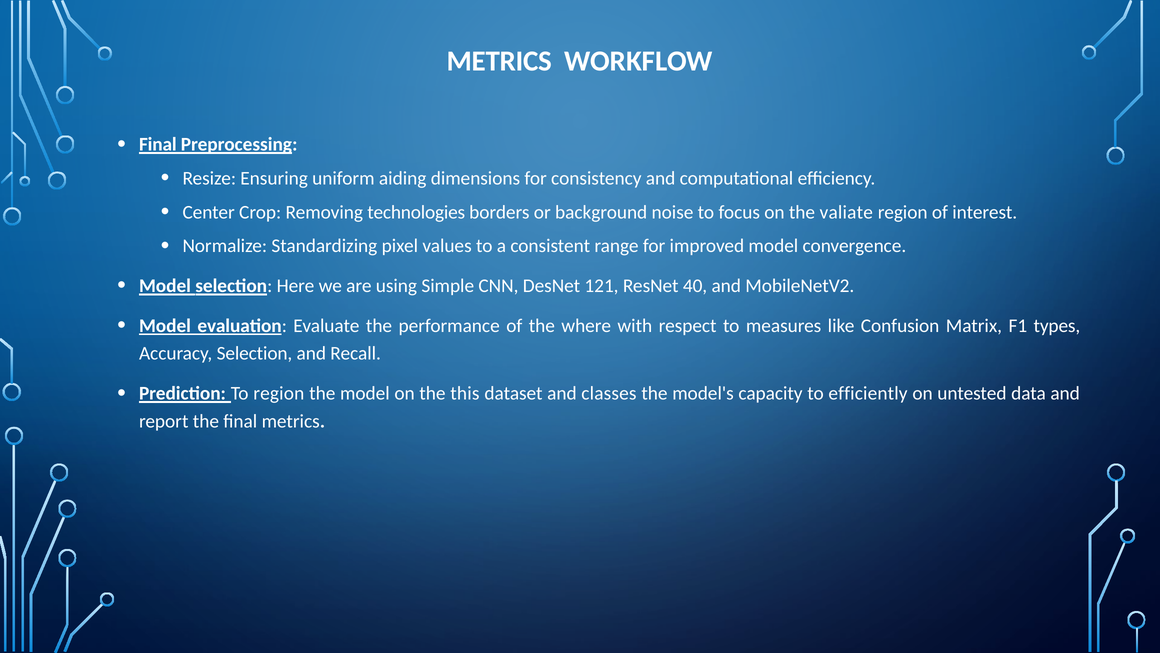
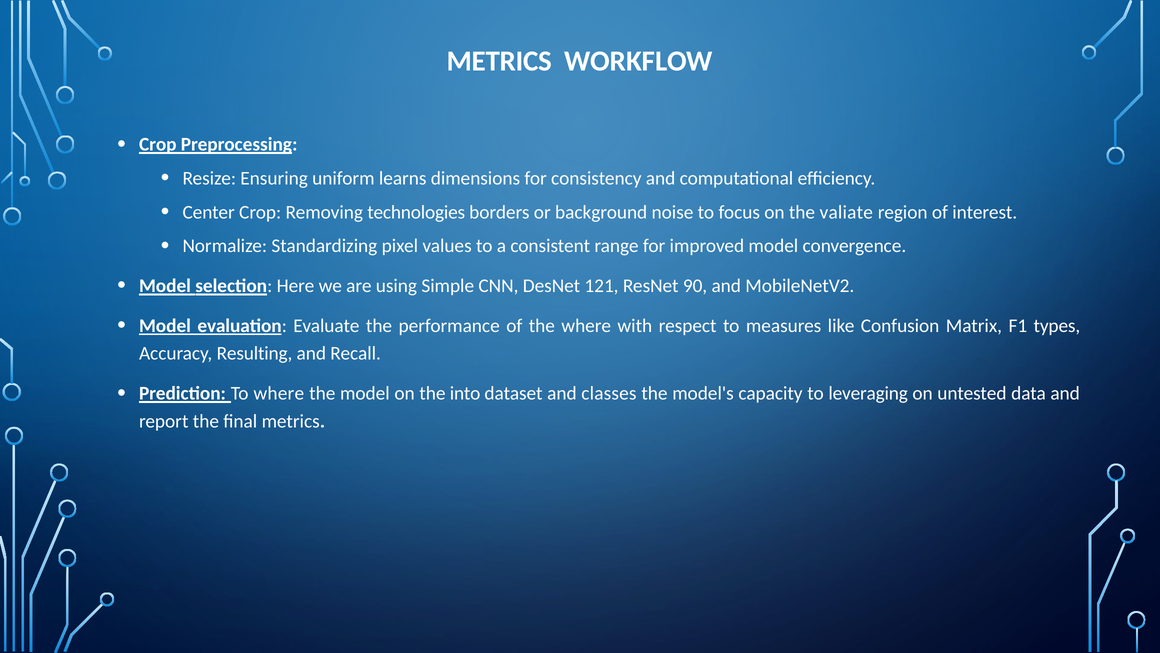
Final at (158, 144): Final -> Crop
aiding: aiding -> learns
40: 40 -> 90
Accuracy Selection: Selection -> Resulting
To region: region -> where
this: this -> into
efficiently: efficiently -> leveraging
